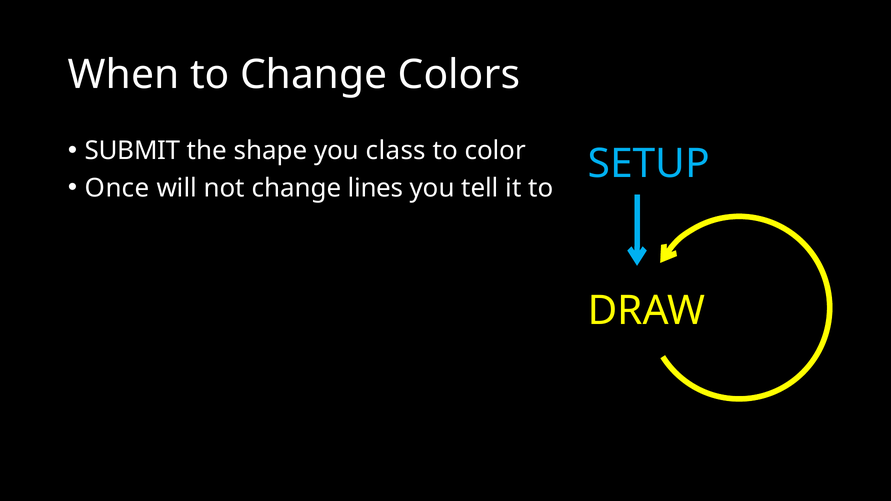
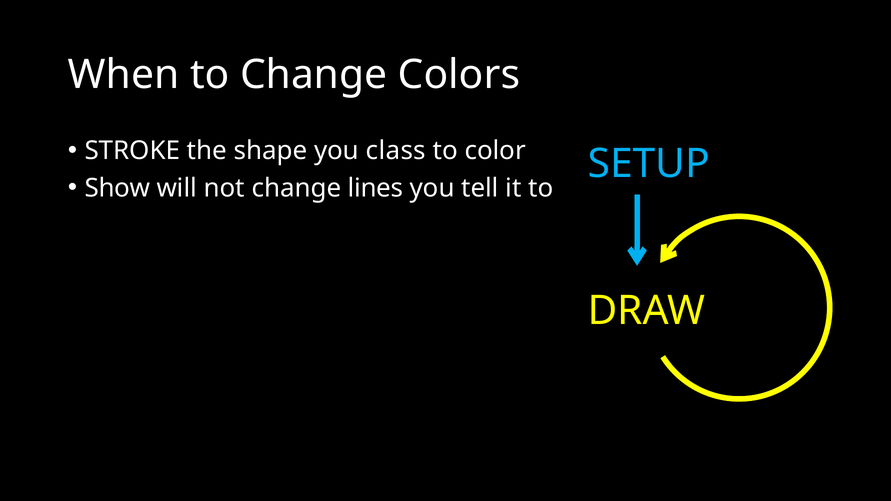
SUBMIT: SUBMIT -> STROKE
Once: Once -> Show
